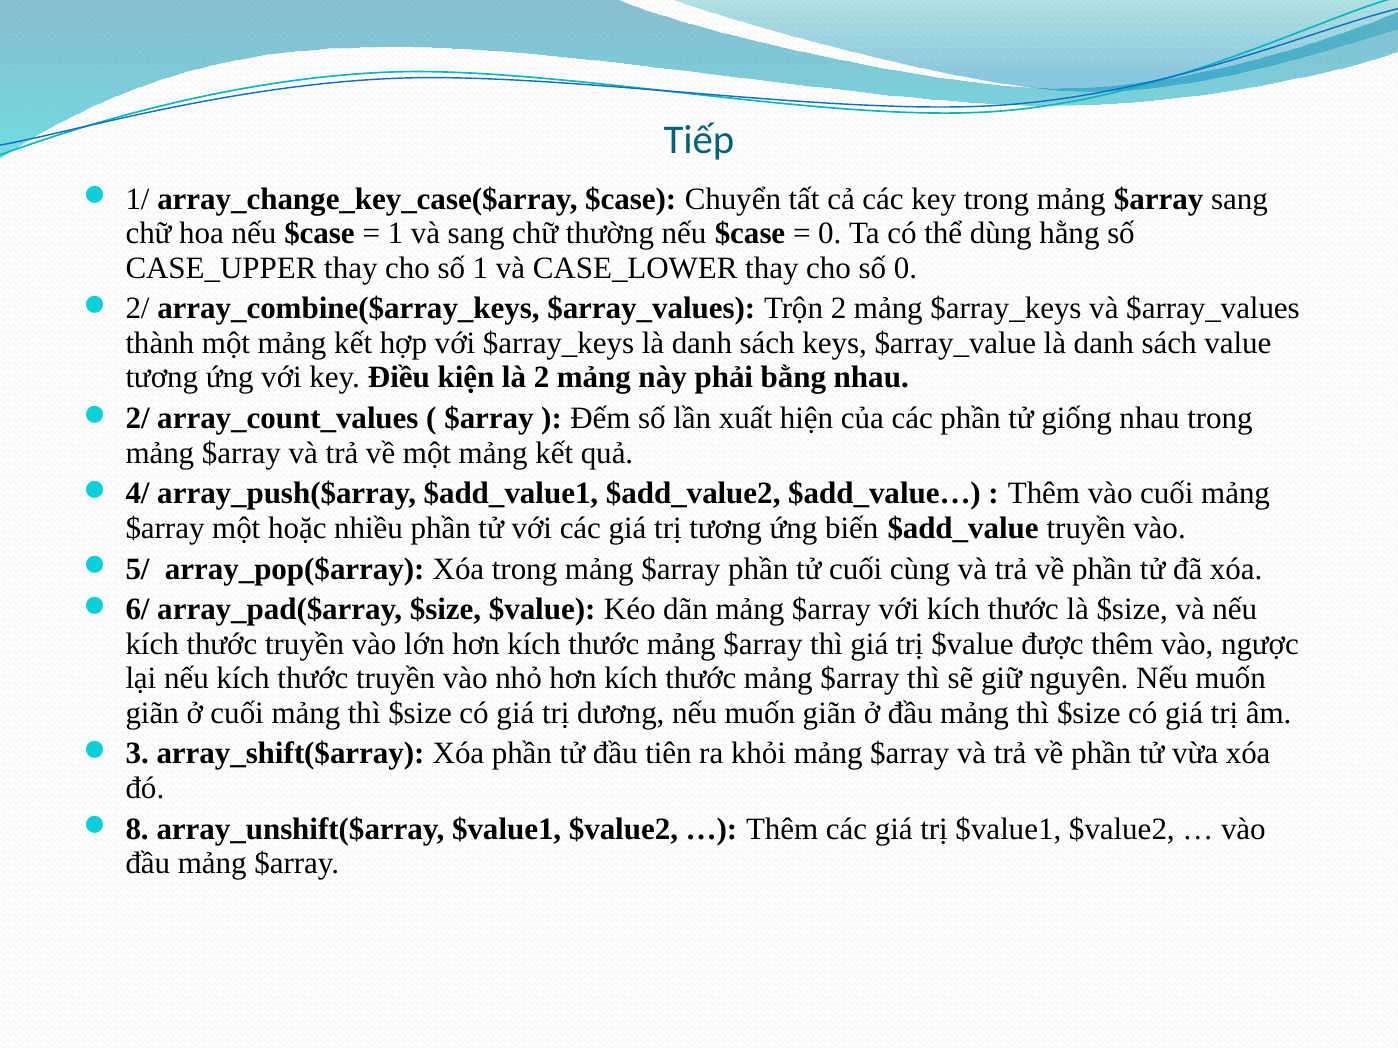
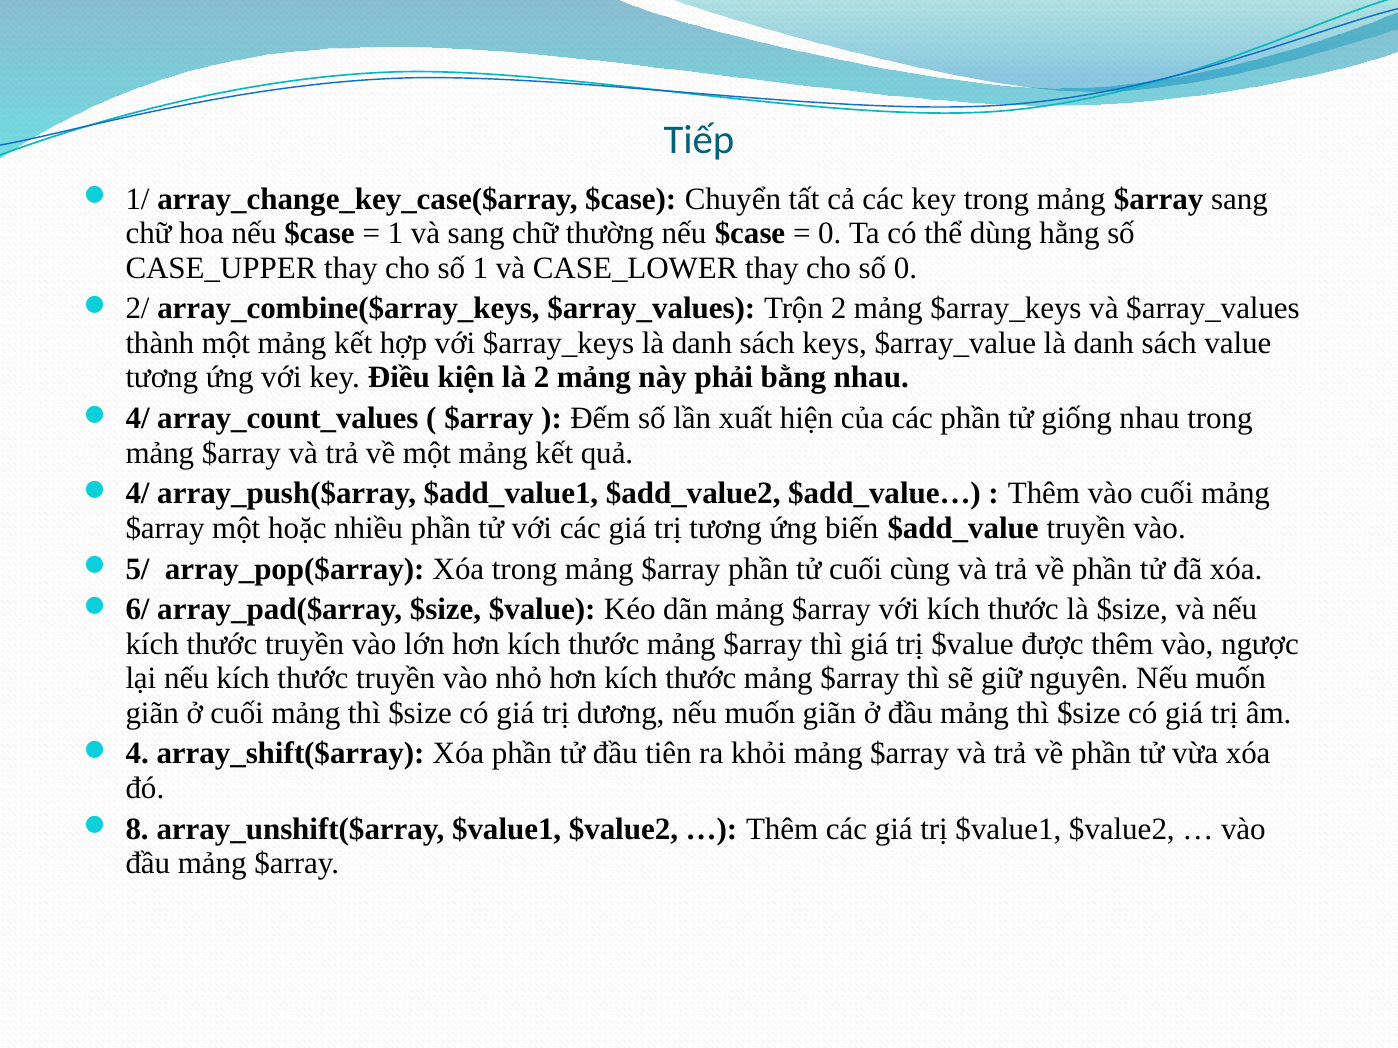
2/ at (138, 419): 2/ -> 4/
3: 3 -> 4
